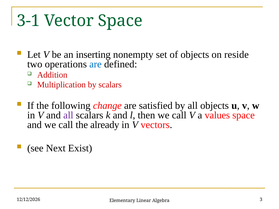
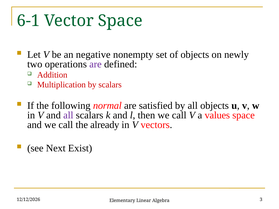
3-1: 3-1 -> 6-1
inserting: inserting -> negative
reside: reside -> newly
are at (95, 64) colour: blue -> purple
change: change -> normal
